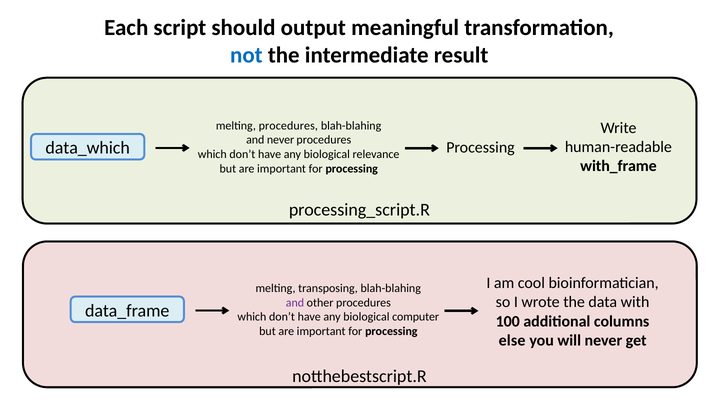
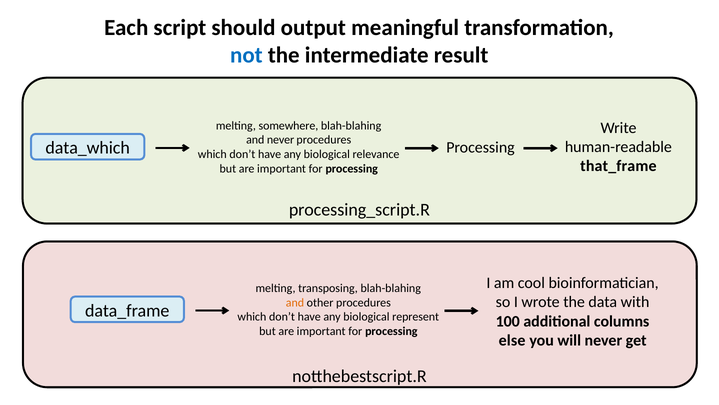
melting procedures: procedures -> somewhere
with_frame: with_frame -> that_frame
and at (295, 302) colour: purple -> orange
computer: computer -> represent
